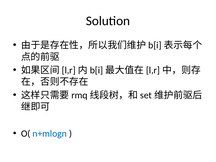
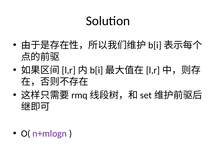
n+mlogn colour: blue -> purple
